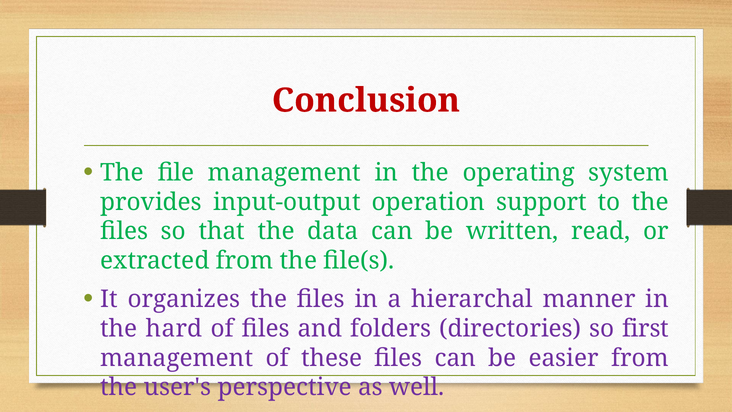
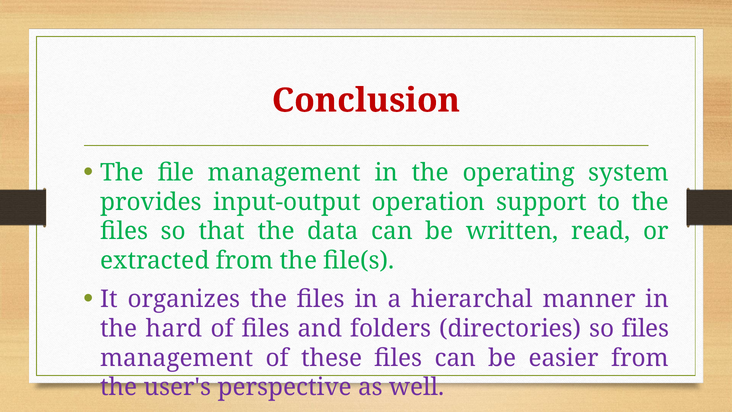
so first: first -> files
